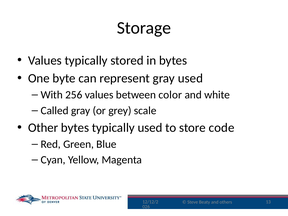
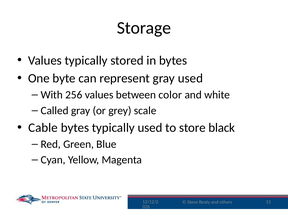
Other: Other -> Cable
code: code -> black
